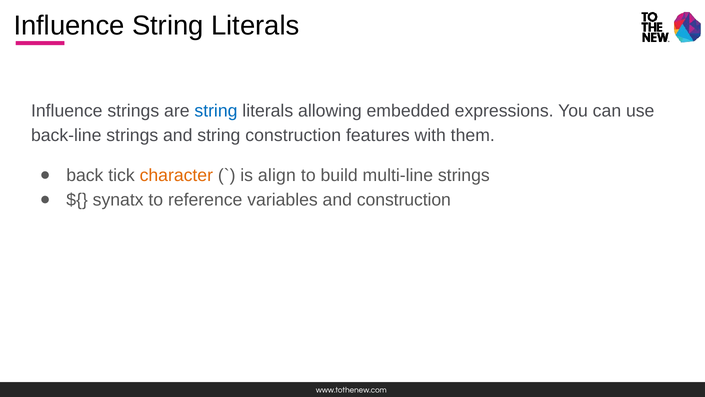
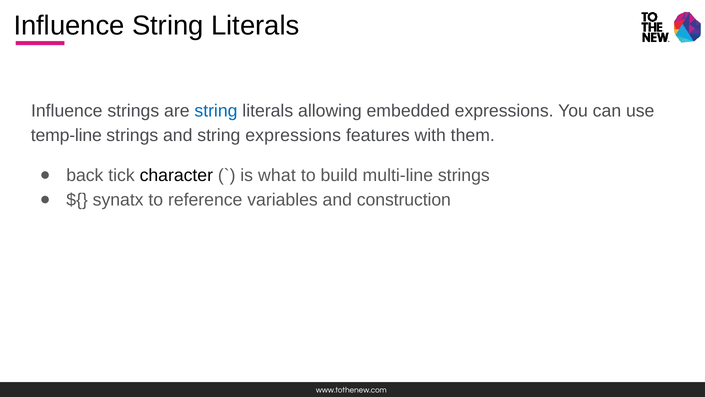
back-line: back-line -> temp-line
string construction: construction -> expressions
character colour: orange -> black
align: align -> what
